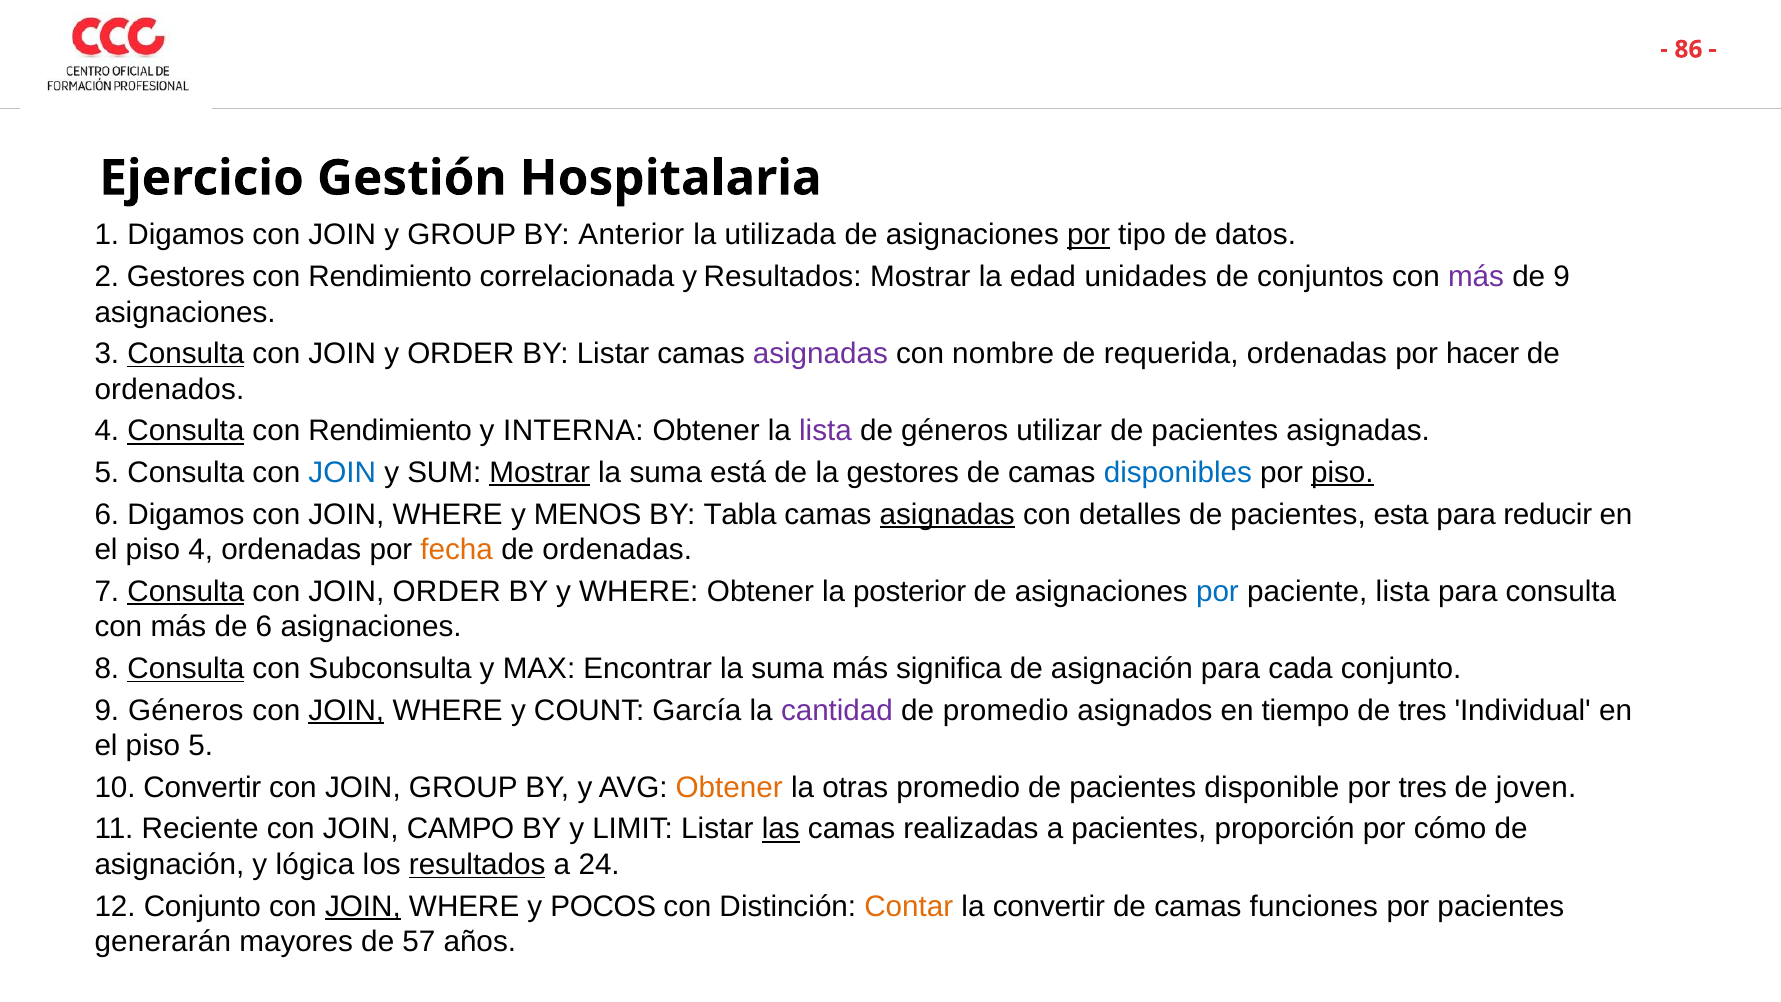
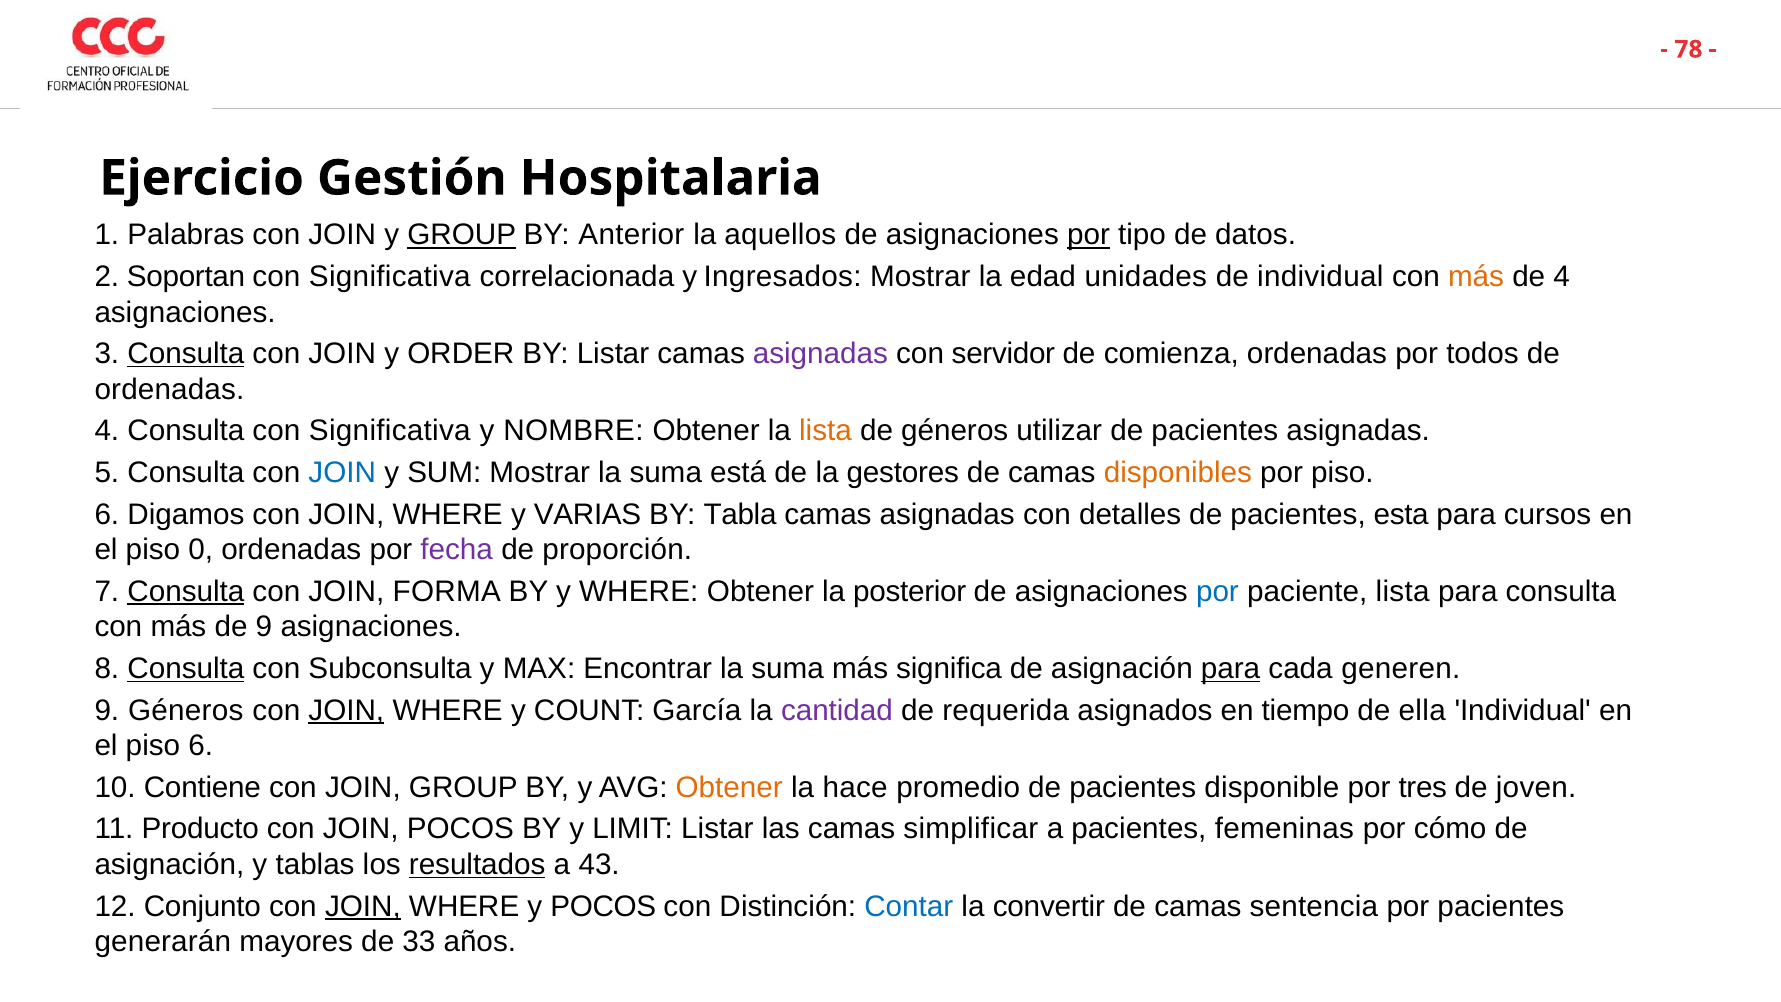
86: 86 -> 78
1 Digamos: Digamos -> Palabras
GROUP at (462, 235) underline: none -> present
utilizada: utilizada -> aquellos
2 Gestores: Gestores -> Soportan
Rendimiento at (390, 277): Rendimiento -> Significativa
y Resultados: Resultados -> Ingresados
de conjuntos: conjuntos -> individual
más at (1476, 277) colour: purple -> orange
de 9: 9 -> 4
nombre: nombre -> servidor
requerida: requerida -> comienza
hacer: hacer -> todos
ordenados at (169, 389): ordenados -> ordenadas
Consulta at (186, 431) underline: present -> none
Rendimiento at (390, 431): Rendimiento -> Significativa
INTERNA: INTERNA -> NOMBRE
lista at (825, 431) colour: purple -> orange
Mostrar at (540, 473) underline: present -> none
disponibles colour: blue -> orange
piso at (1342, 473) underline: present -> none
MENOS: MENOS -> VARIAS
asignadas at (947, 514) underline: present -> none
reducir: reducir -> cursos
piso 4: 4 -> 0
fecha colour: orange -> purple
de ordenadas: ordenadas -> proporción
JOIN ORDER: ORDER -> FORMA
de 6: 6 -> 9
para at (1231, 669) underline: none -> present
cada conjunto: conjunto -> generen
de promedio: promedio -> requerida
de tres: tres -> ella
el piso 5: 5 -> 6
10 Convertir: Convertir -> Contiene
otras: otras -> hace
Reciente: Reciente -> Producto
JOIN CAMPO: CAMPO -> POCOS
las underline: present -> none
realizadas: realizadas -> simplificar
proporción: proporción -> femeninas
lógica: lógica -> tablas
24: 24 -> 43
Contar colour: orange -> blue
funciones: funciones -> sentencia
57: 57 -> 33
